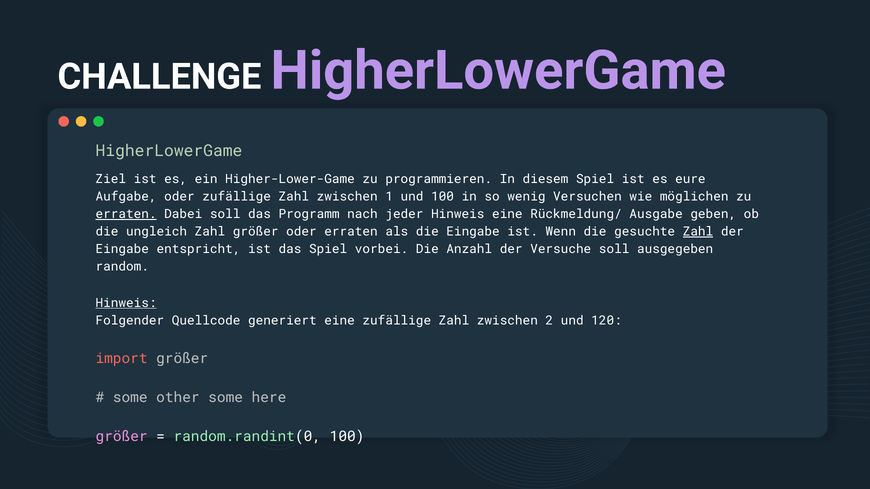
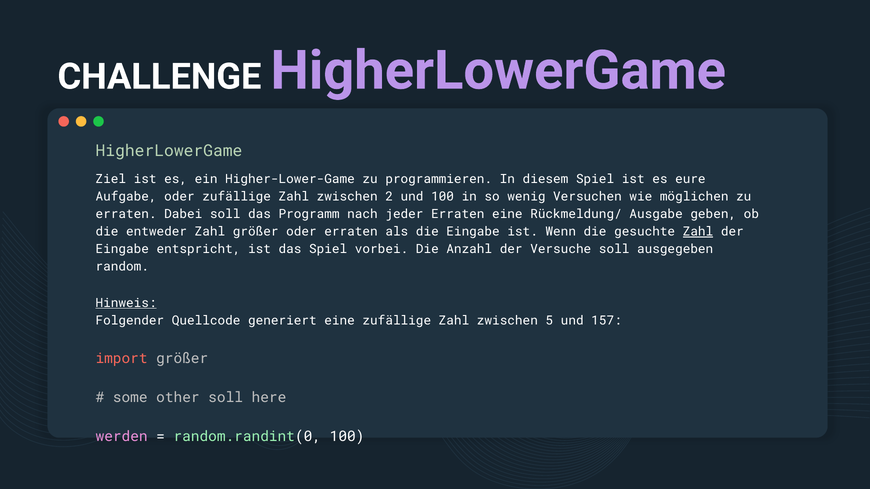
1: 1 -> 2
erraten at (126, 214) underline: present -> none
jeder Hinweis: Hinweis -> Erraten
ungleich: ungleich -> entweder
2: 2 -> 5
120: 120 -> 157
other some: some -> soll
größer at (122, 437): größer -> werden
